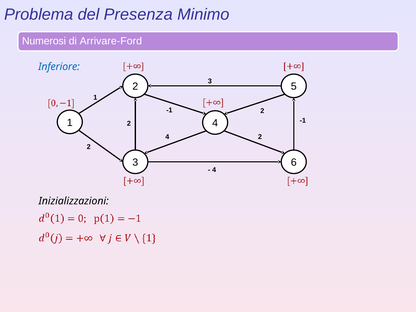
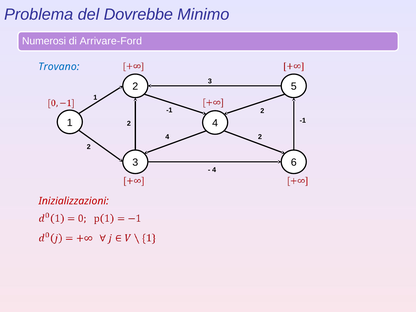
Presenza: Presenza -> Dovrebbe
Inferiore: Inferiore -> Trovano
Inizializzazioni colour: black -> red
